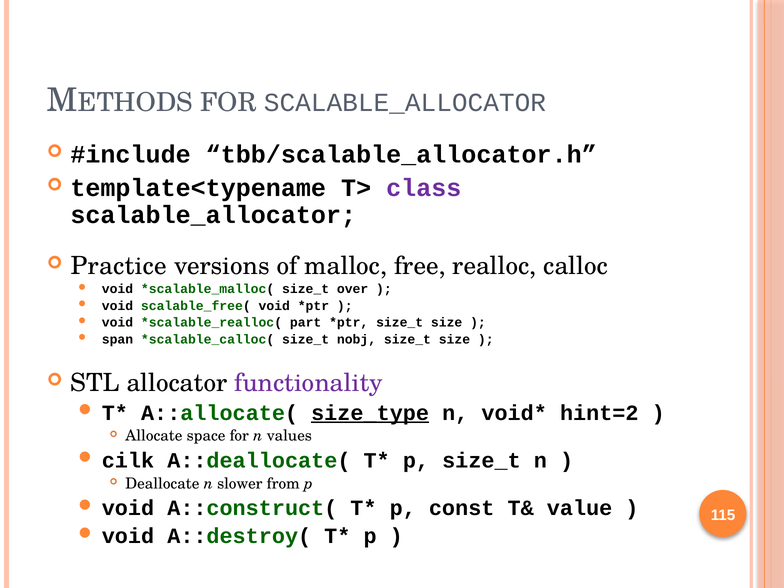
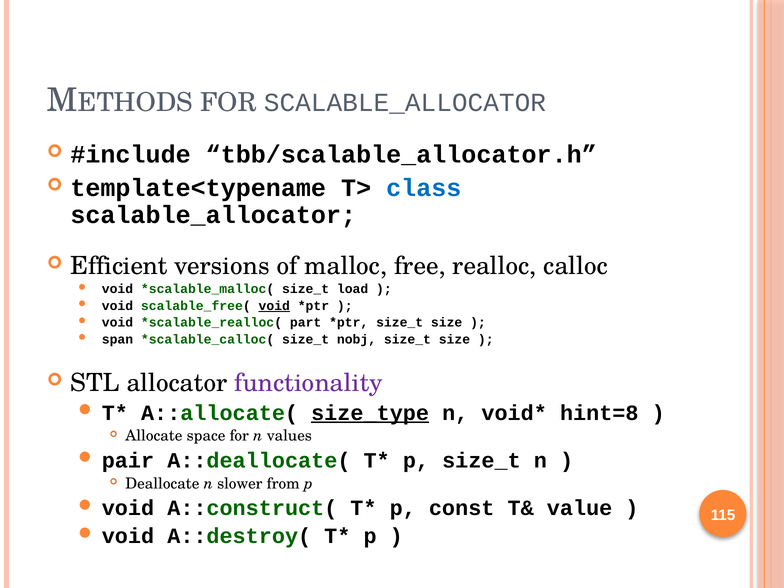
class colour: purple -> blue
Practice: Practice -> Efficient
over: over -> load
void at (274, 306) underline: none -> present
hint=2: hint=2 -> hint=8
cilk: cilk -> pair
